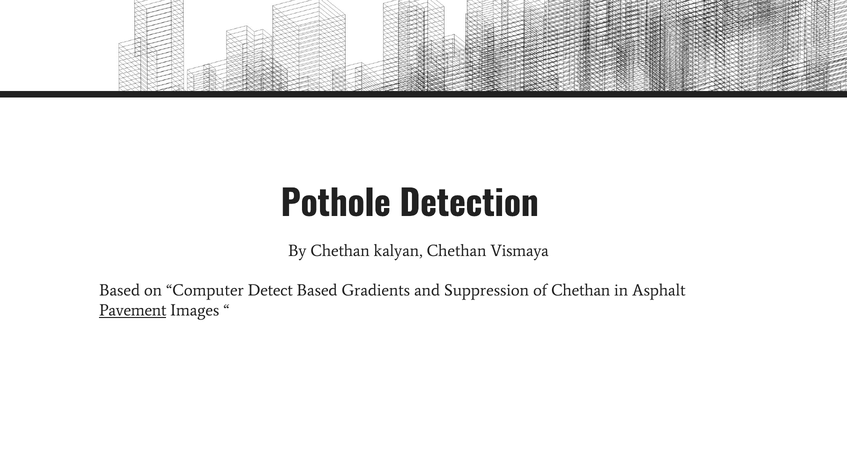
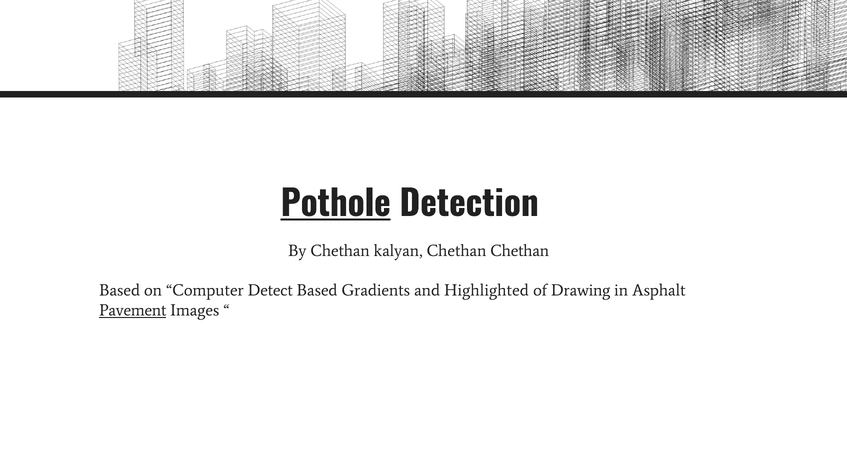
Pothole underline: none -> present
Chethan Vismaya: Vismaya -> Chethan
Suppression: Suppression -> Highlighted
of Chethan: Chethan -> Drawing
